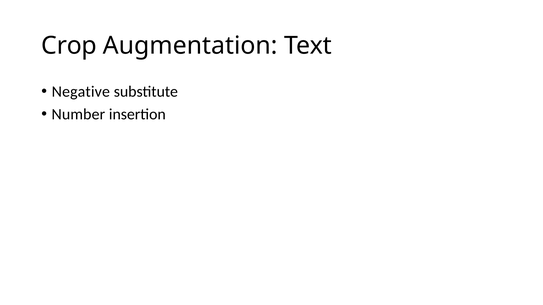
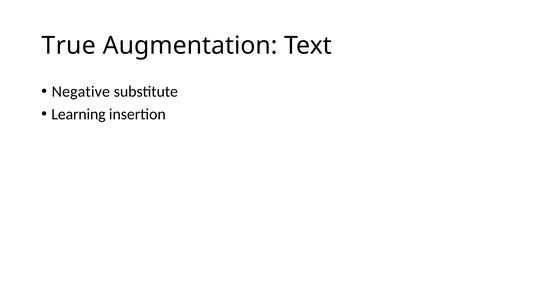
Crop: Crop -> True
Number: Number -> Learning
